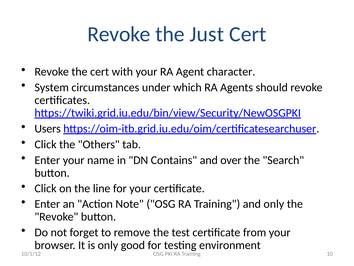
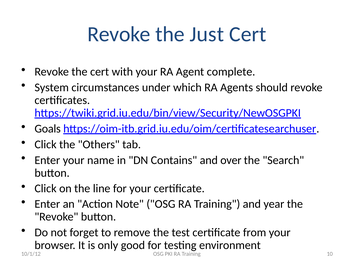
character: character -> complete
Users: Users -> Goals
and only: only -> year
